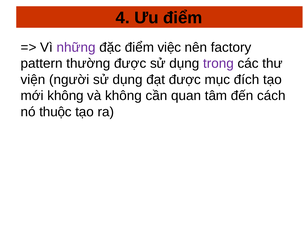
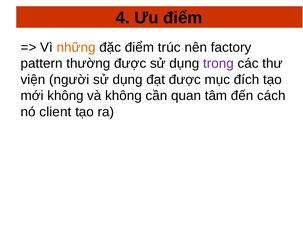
những colour: purple -> orange
việc: việc -> trúc
thuộc: thuộc -> client
